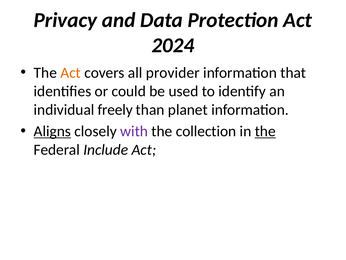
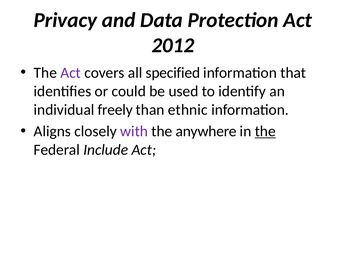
2024: 2024 -> 2012
Act at (71, 73) colour: orange -> purple
provider: provider -> specified
planet: planet -> ethnic
Aligns underline: present -> none
collection: collection -> anywhere
